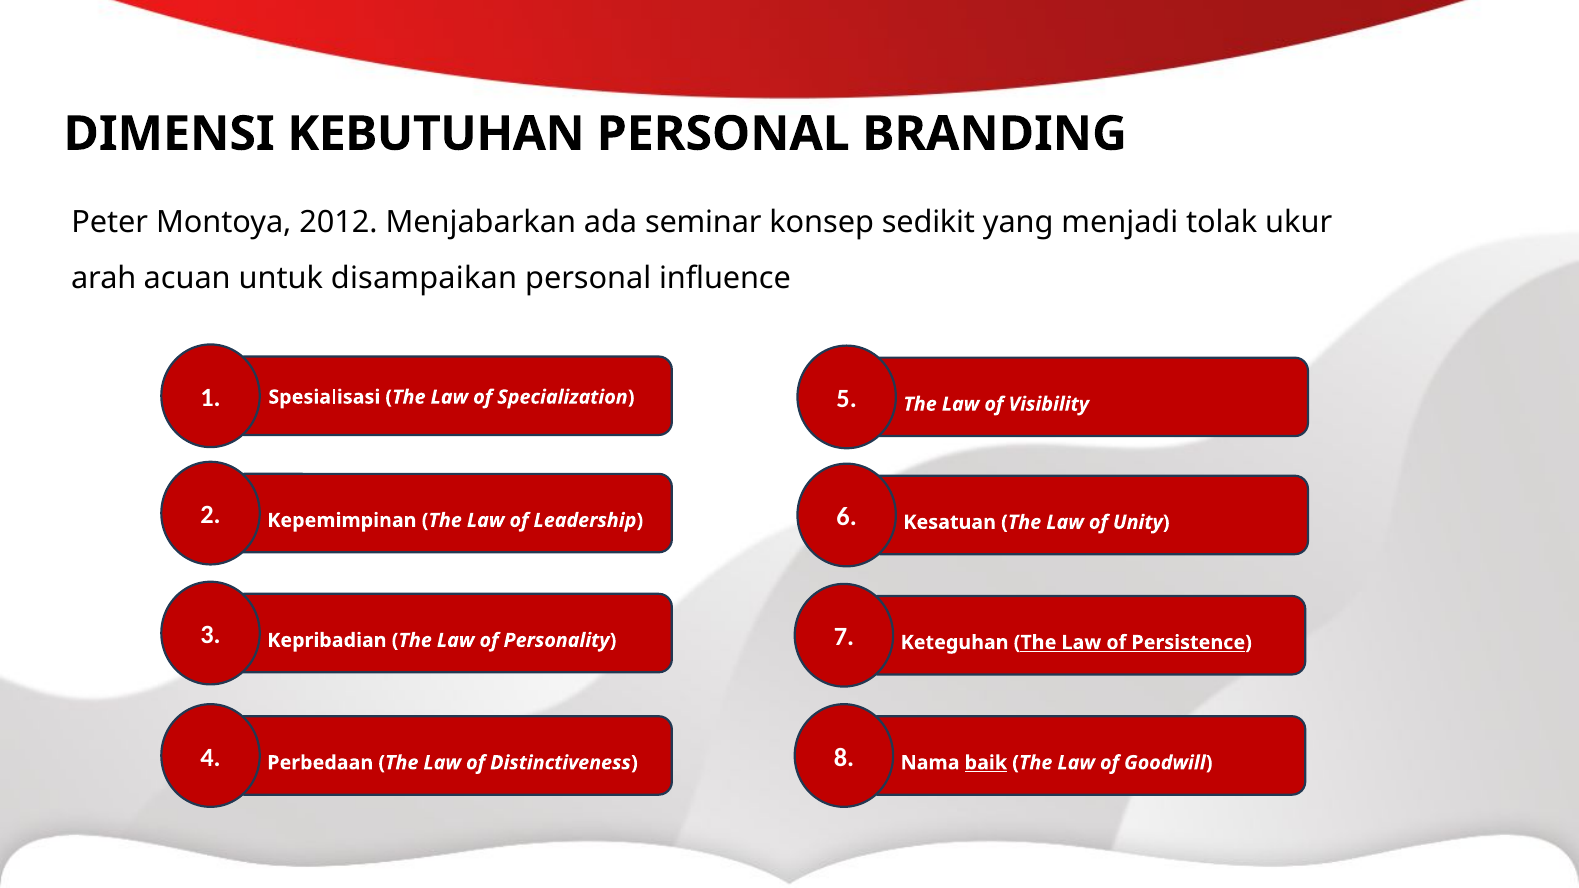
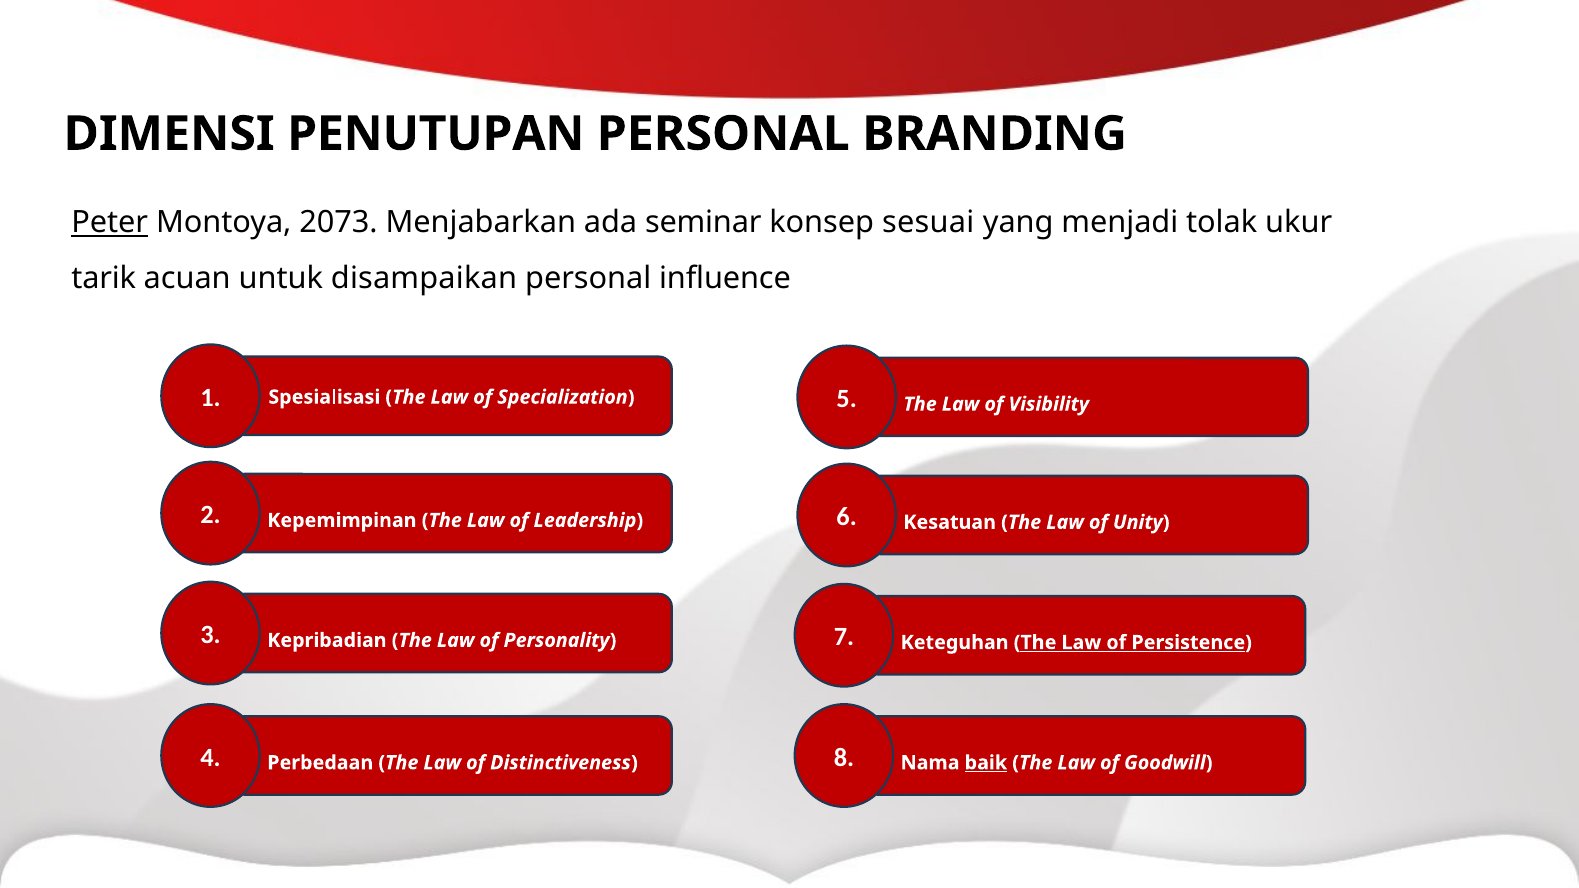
KEBUTUHAN: KEBUTUHAN -> PENUTUPAN
Peter underline: none -> present
2012: 2012 -> 2073
sedikit: sedikit -> sesuai
arah: arah -> tarik
